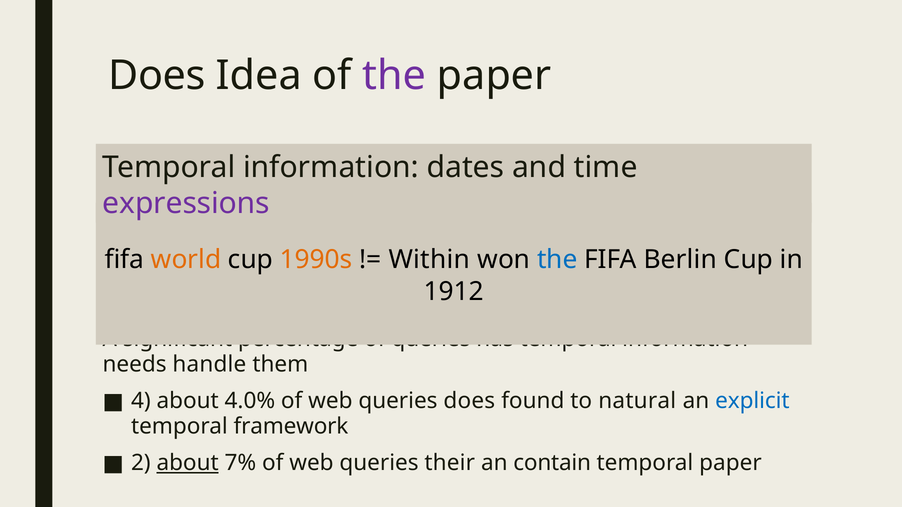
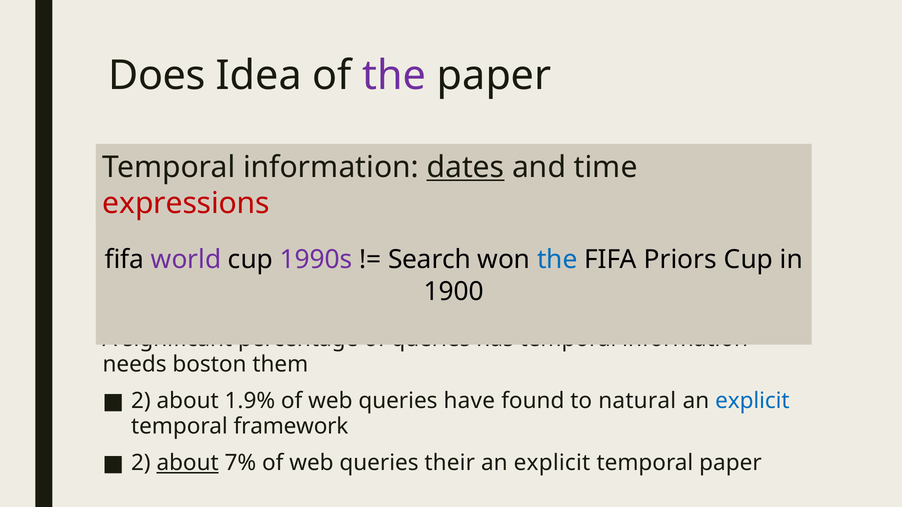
dates underline: none -> present
expressions colour: purple -> red
world colour: orange -> purple
1990s colour: orange -> purple
Within: Within -> Search
Berlin: Berlin -> Priors
1912: 1912 -> 1900
handle: handle -> boston
4 at (141, 401): 4 -> 2
4.0%: 4.0% -> 1.9%
queries does: does -> have
contain at (552, 463): contain -> explicit
